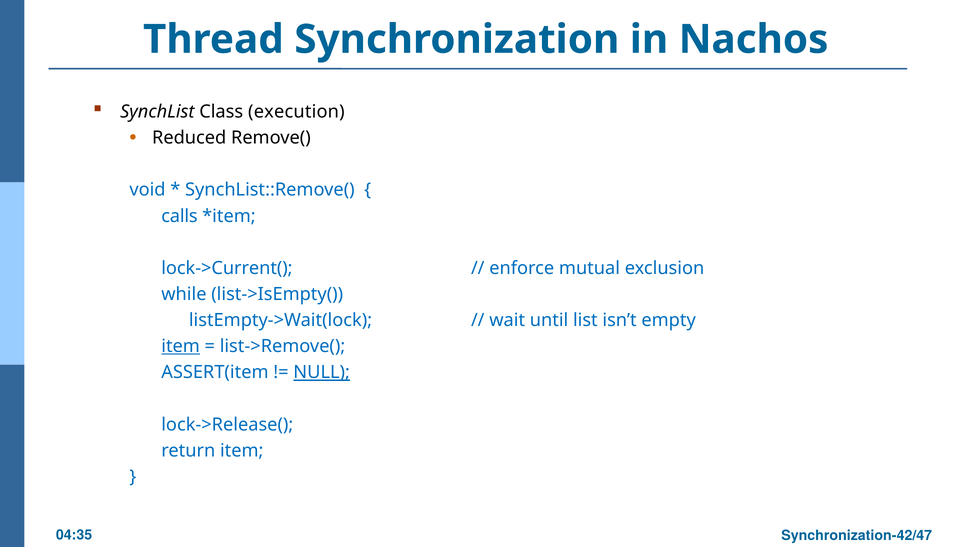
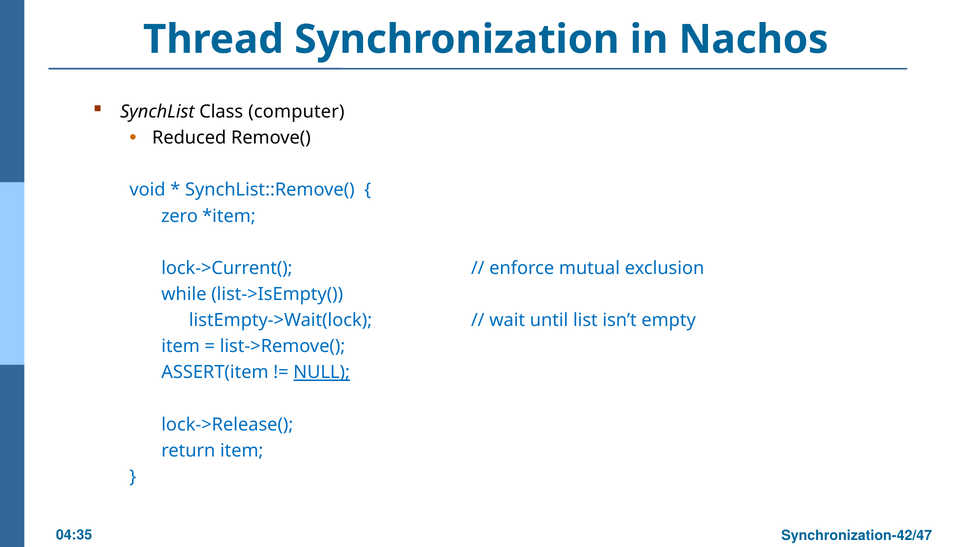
execution: execution -> computer
calls: calls -> zero
item at (181, 346) underline: present -> none
